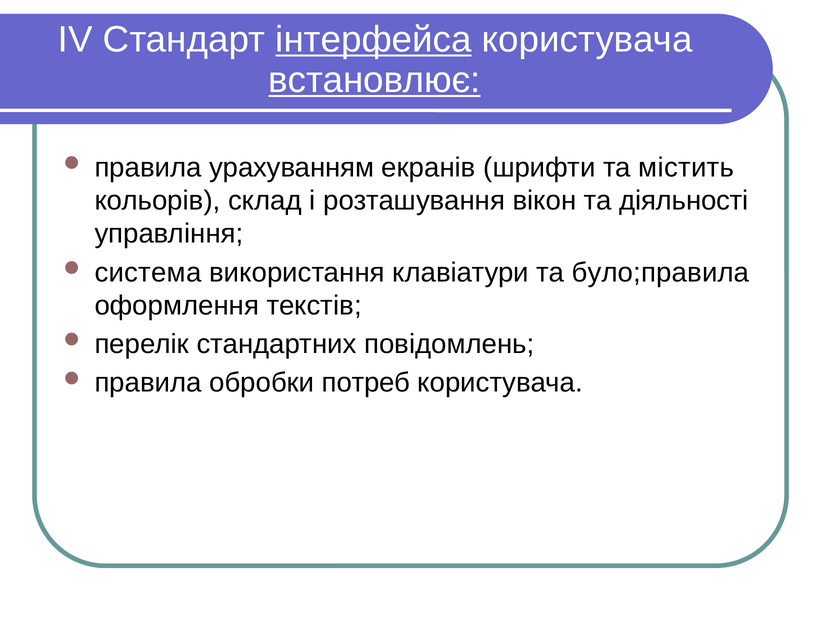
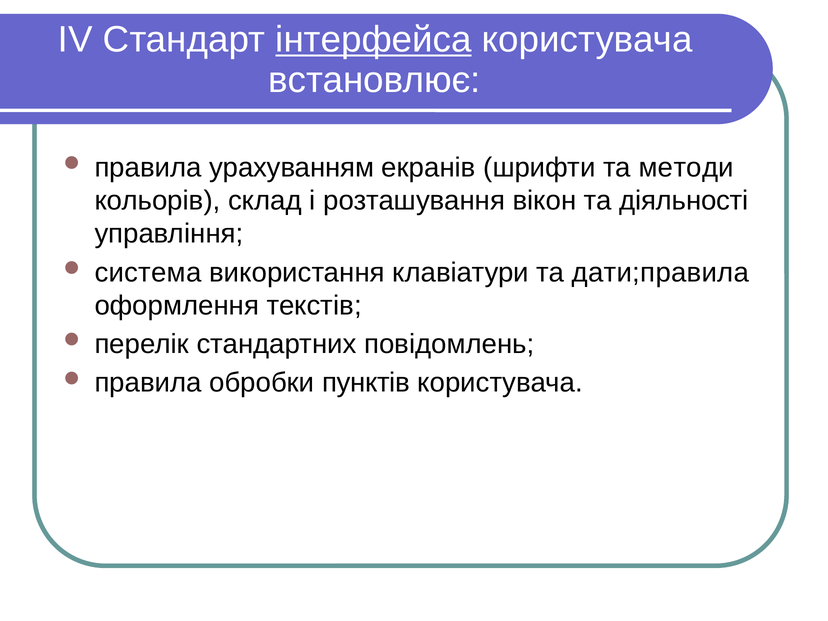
встановлює underline: present -> none
містить: містить -> методи
було;правила: було;правила -> дати;правила
потреб: потреб -> пунктів
